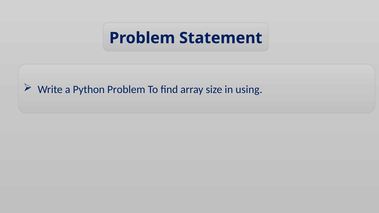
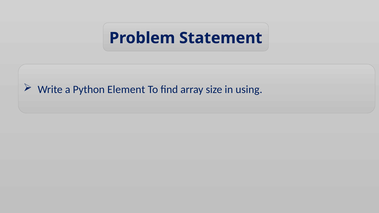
Python Problem: Problem -> Element
